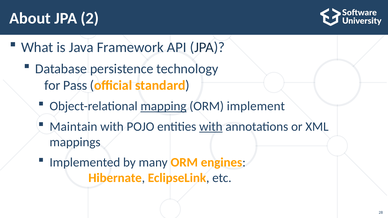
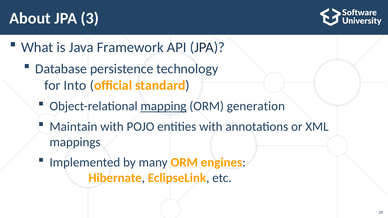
2: 2 -> 3
Pass: Pass -> Into
implement: implement -> generation
with at (211, 127) underline: present -> none
